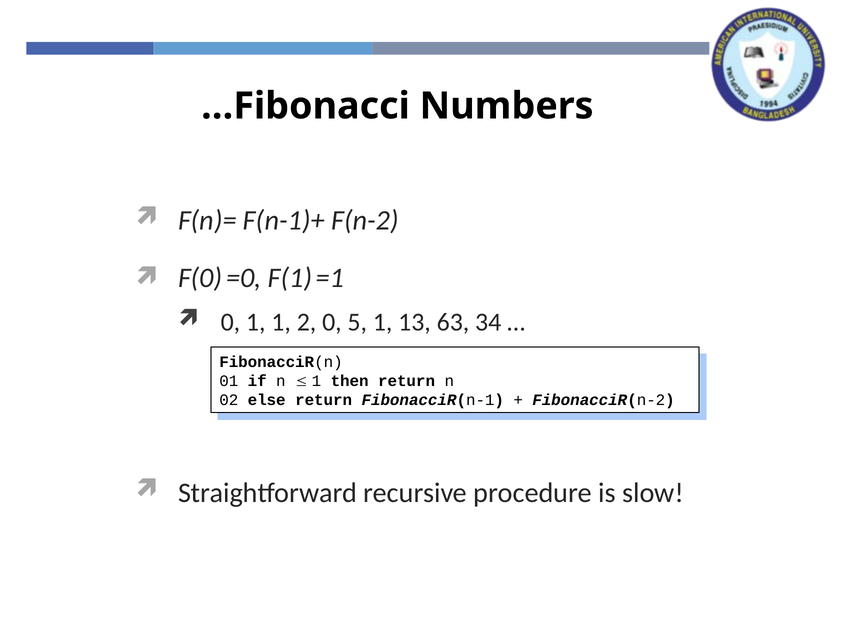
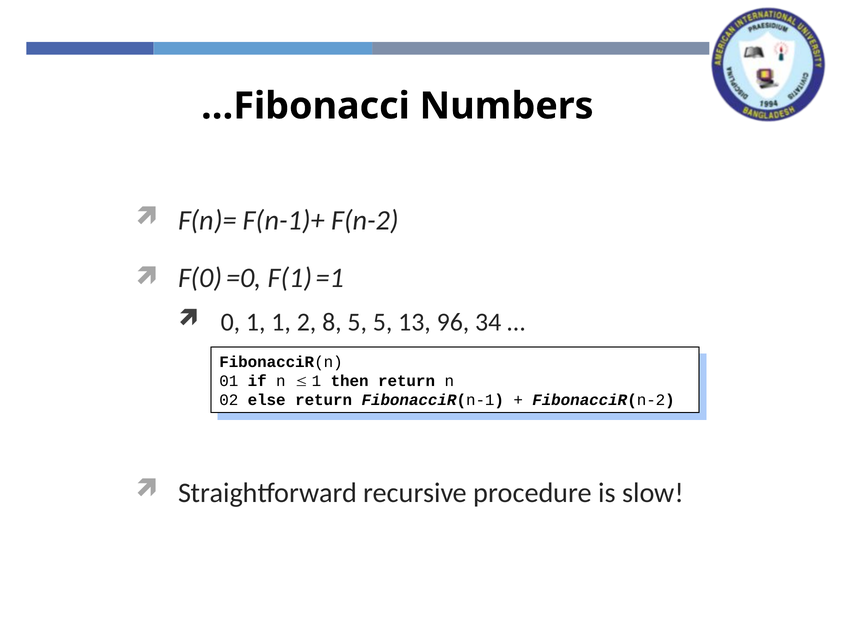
2 0: 0 -> 8
5 1: 1 -> 5
63: 63 -> 96
